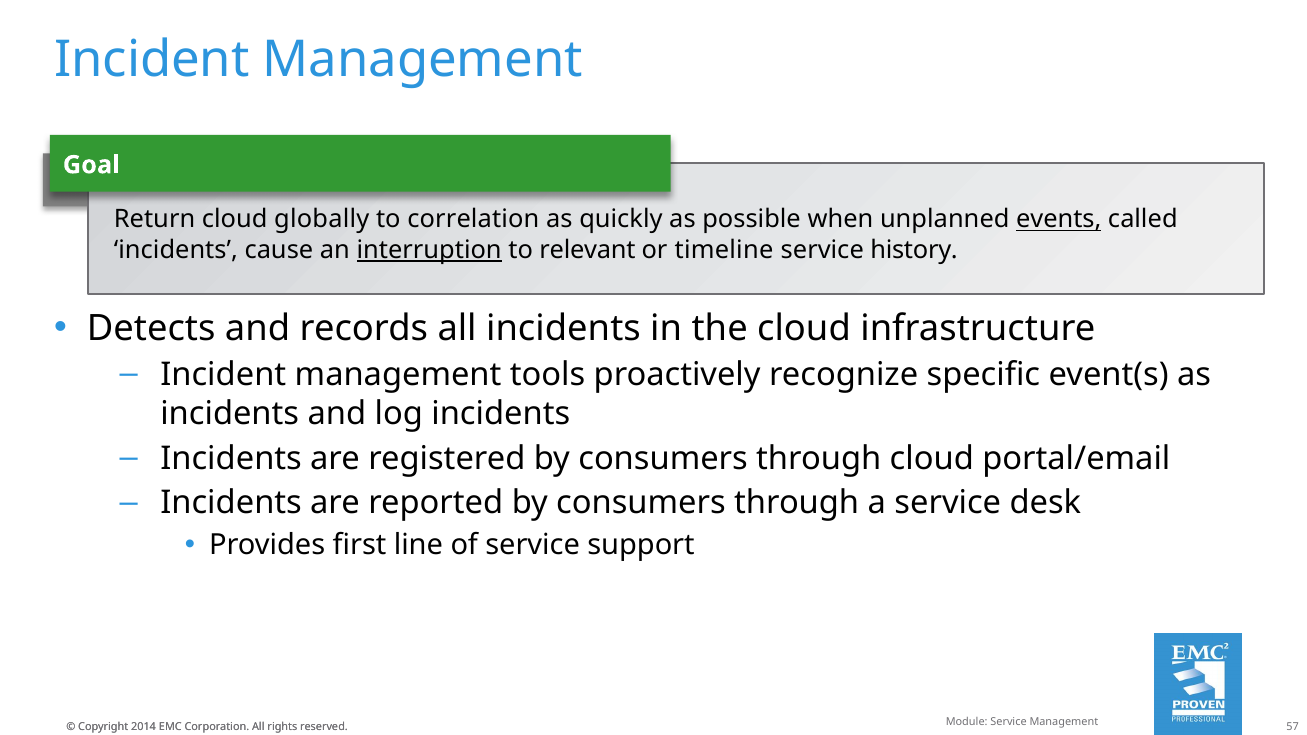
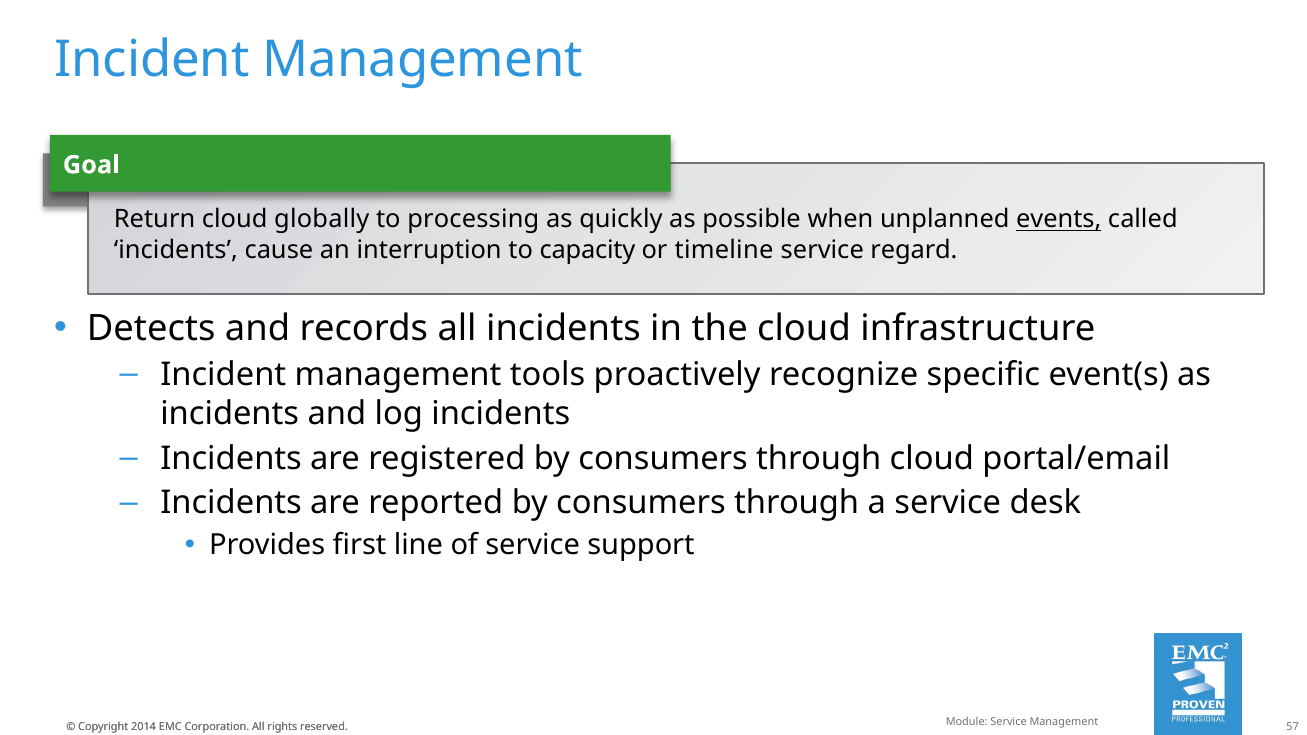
correlation: correlation -> processing
interruption underline: present -> none
relevant: relevant -> capacity
history: history -> regard
